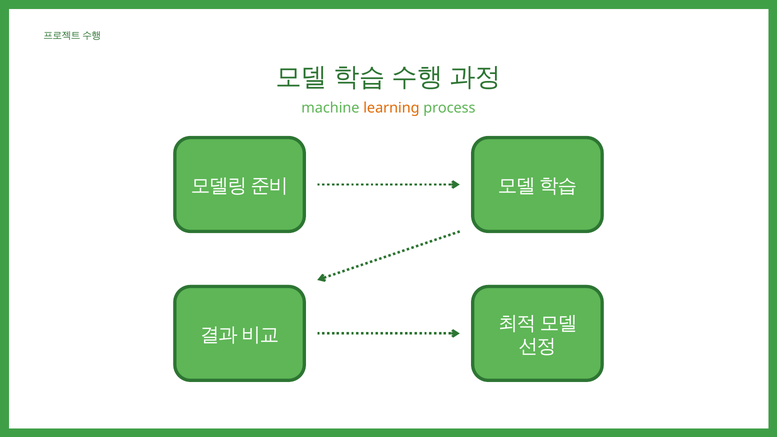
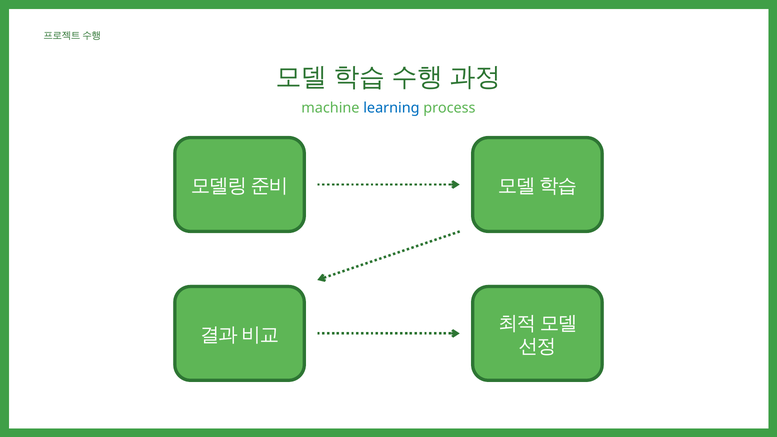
learning colour: orange -> blue
